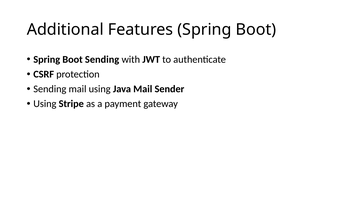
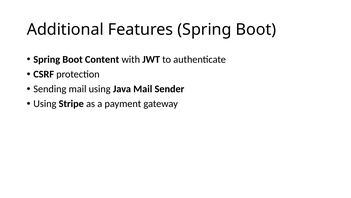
Boot Sending: Sending -> Content
